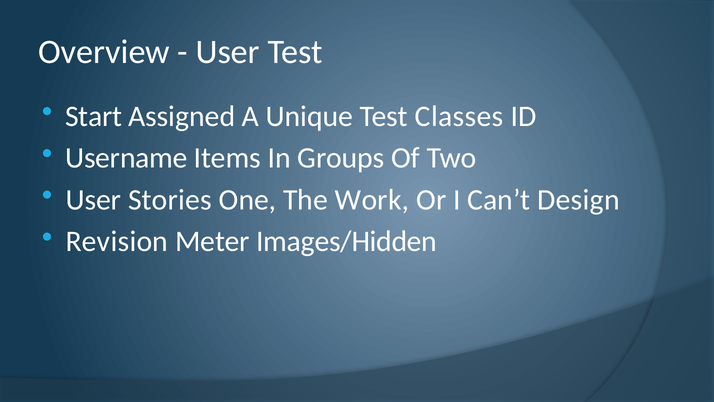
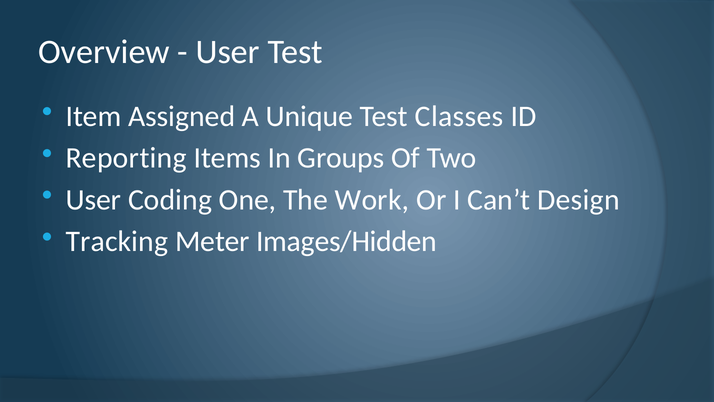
Start: Start -> Item
Username: Username -> Reporting
Stories: Stories -> Coding
Revision: Revision -> Tracking
